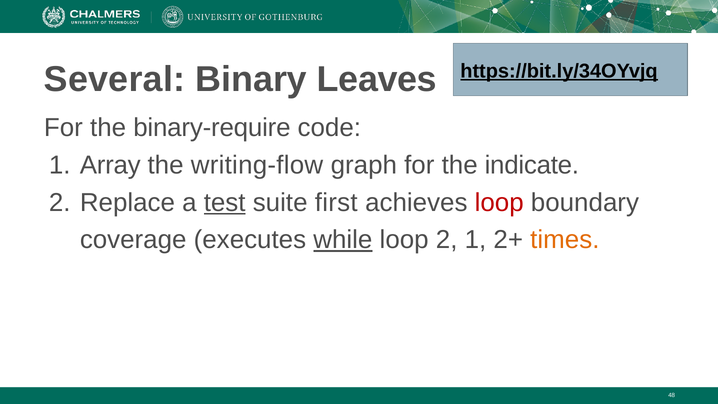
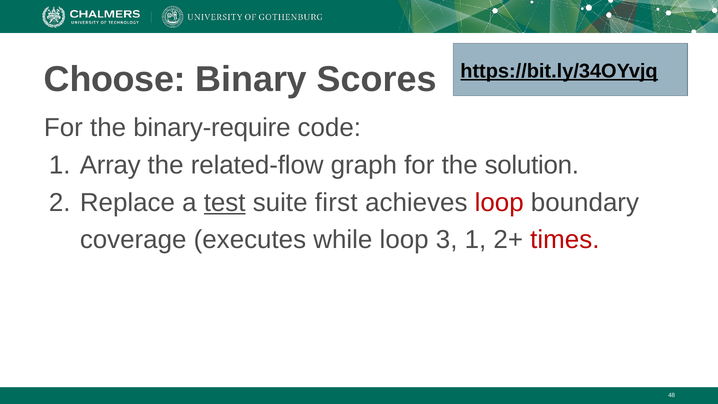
Several: Several -> Choose
Leaves: Leaves -> Scores
writing-flow: writing-flow -> related-flow
indicate: indicate -> solution
while underline: present -> none
loop 2: 2 -> 3
times colour: orange -> red
